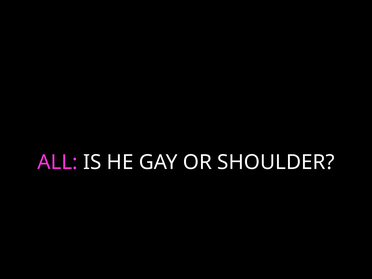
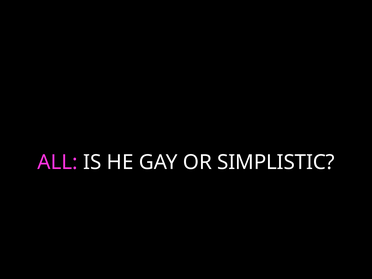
SHOULDER: SHOULDER -> SIMPLISTIC
